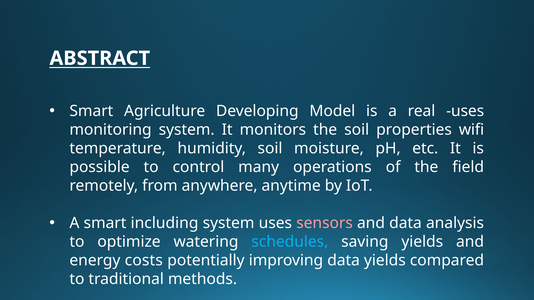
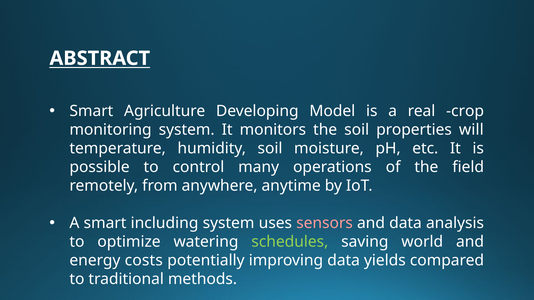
real uses: uses -> crop
wifi: wifi -> will
schedules colour: light blue -> light green
saving yields: yields -> world
